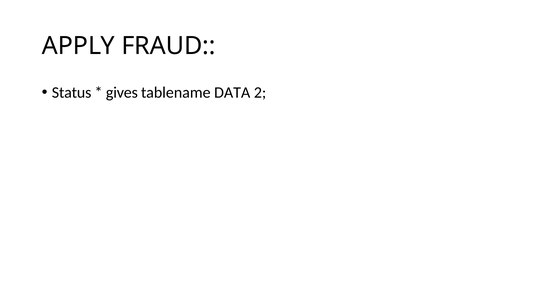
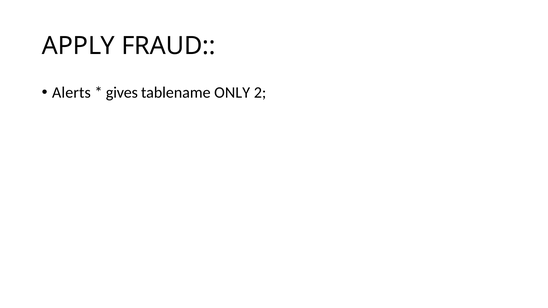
Status: Status -> Alerts
DATA: DATA -> ONLY
